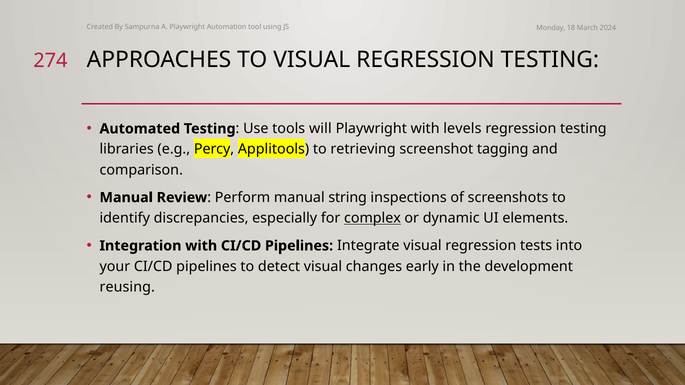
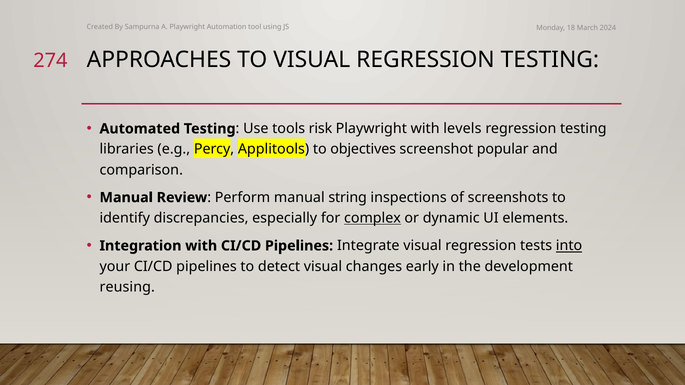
will: will -> risk
retrieving: retrieving -> objectives
tagging: tagging -> popular
into underline: none -> present
